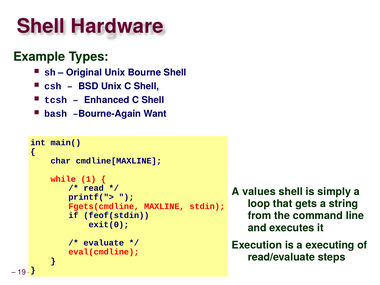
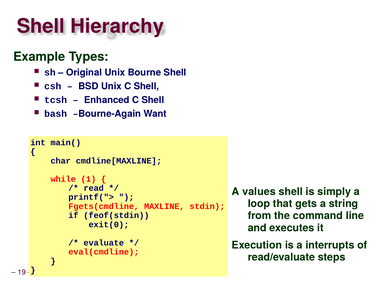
Hardware: Hardware -> Hierarchy
executing: executing -> interrupts
